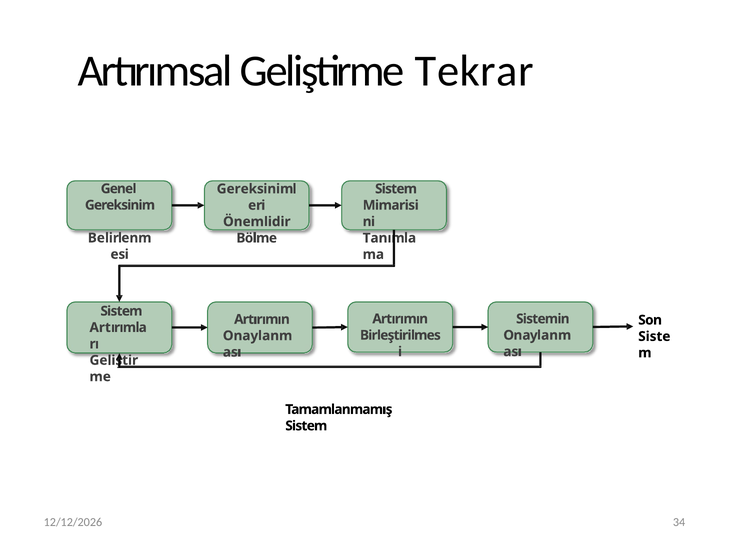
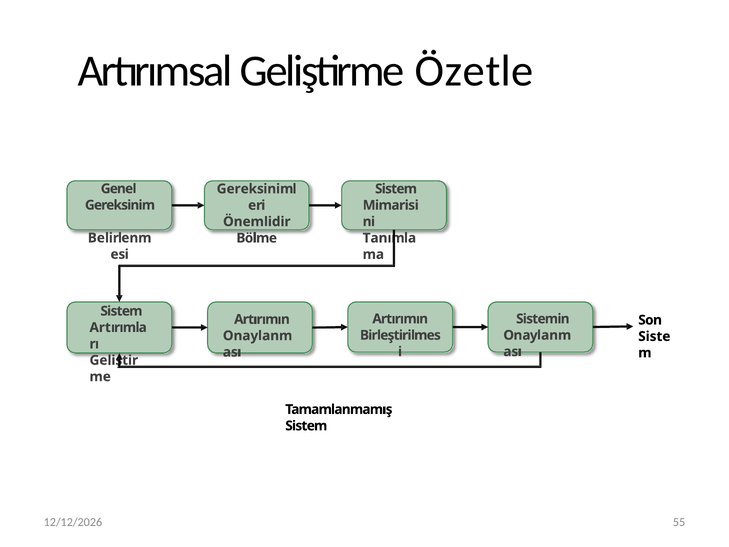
Tekrar: Tekrar -> Özetle
34: 34 -> 55
